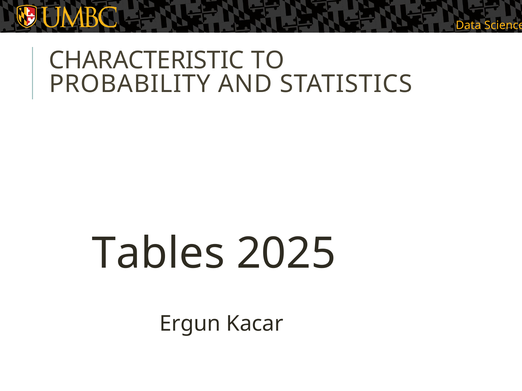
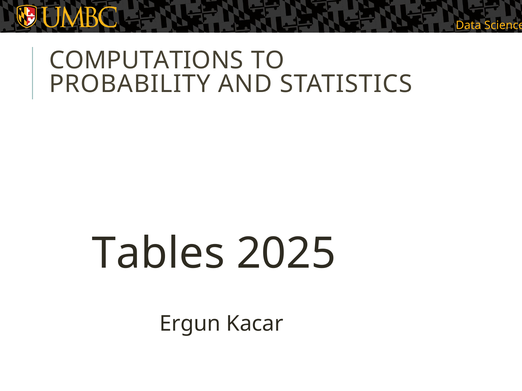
CHARACTERISTIC: CHARACTERISTIC -> COMPUTATIONS
